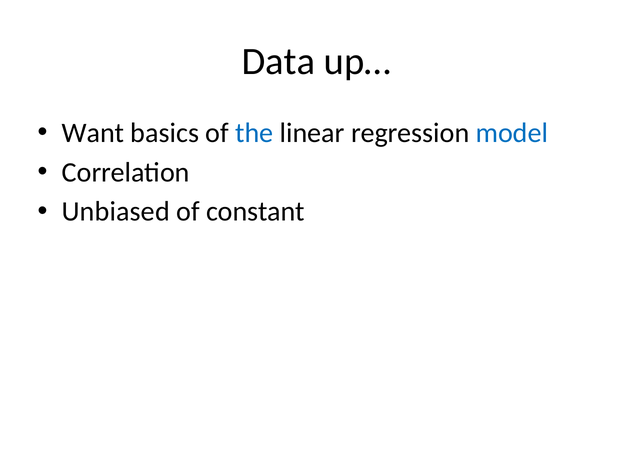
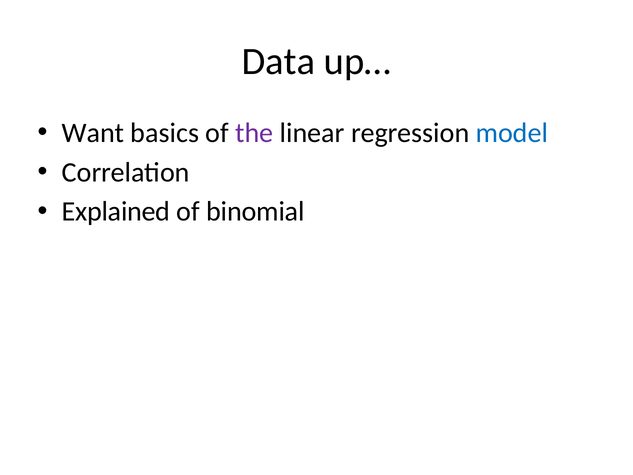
the colour: blue -> purple
Unbiased: Unbiased -> Explained
constant: constant -> binomial
